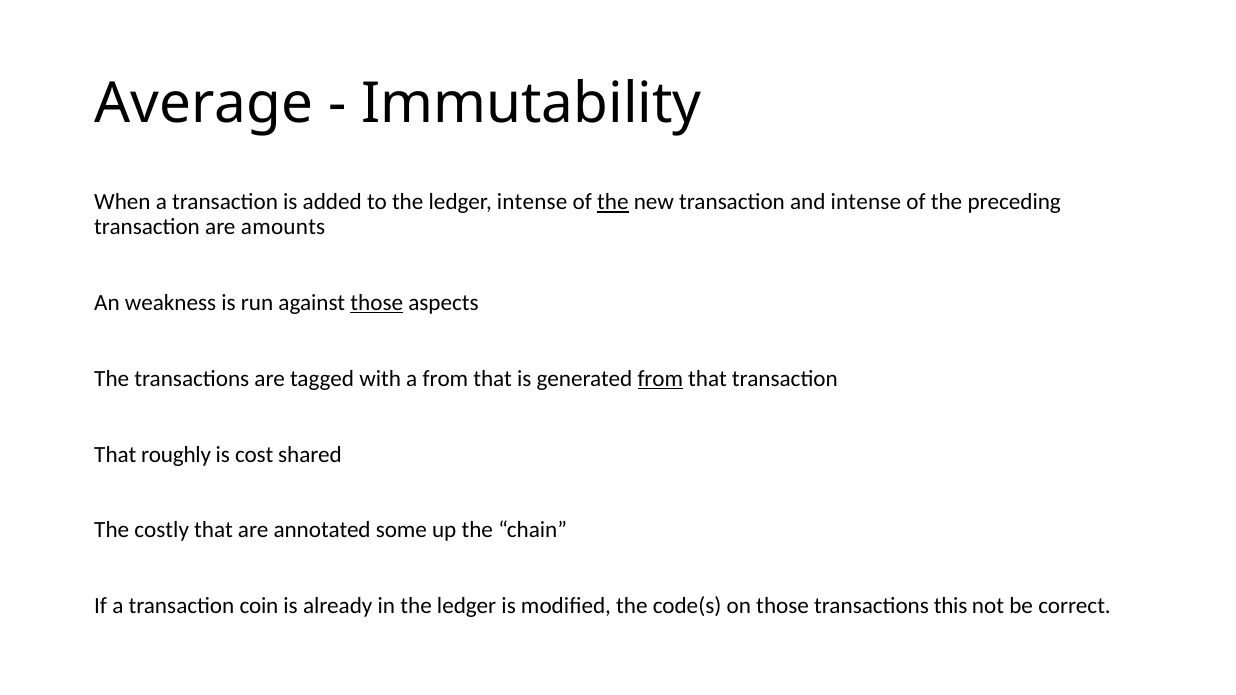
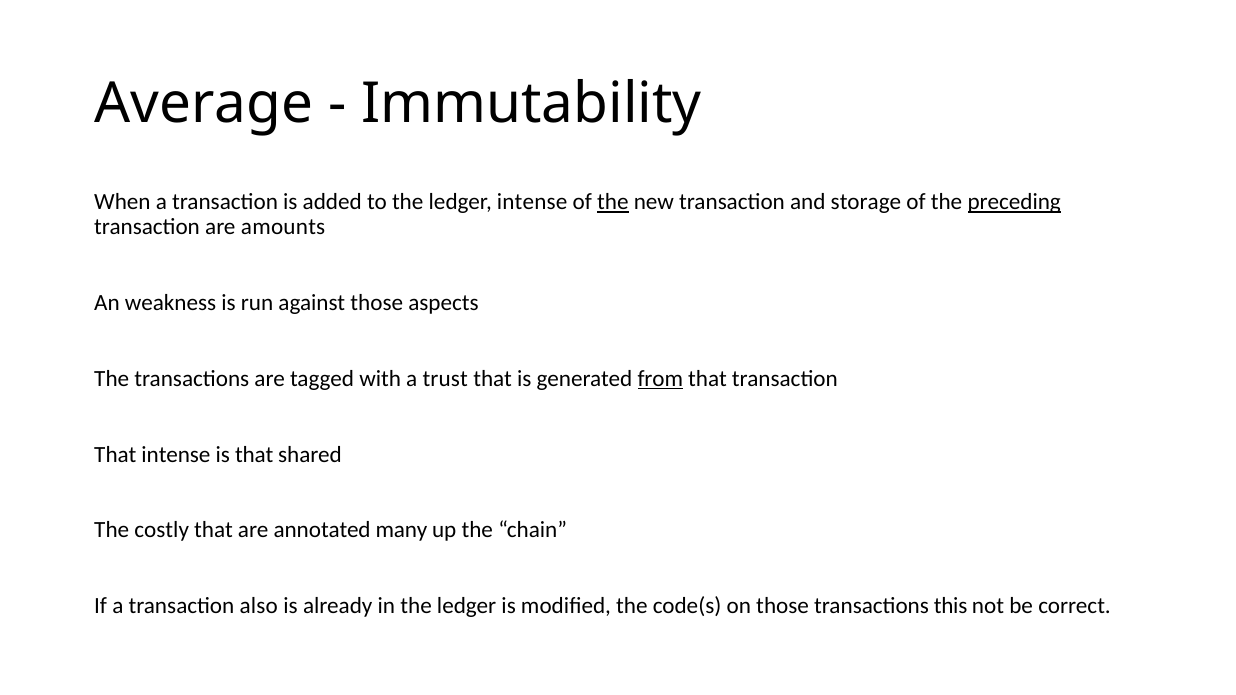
and intense: intense -> storage
preceding underline: none -> present
those at (377, 303) underline: present -> none
a from: from -> trust
That roughly: roughly -> intense
is cost: cost -> that
some: some -> many
coin: coin -> also
